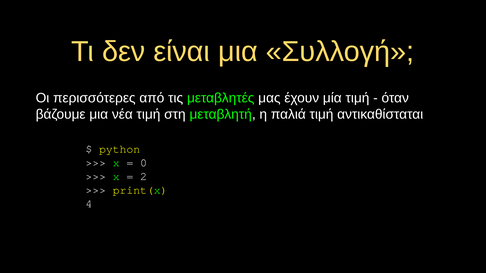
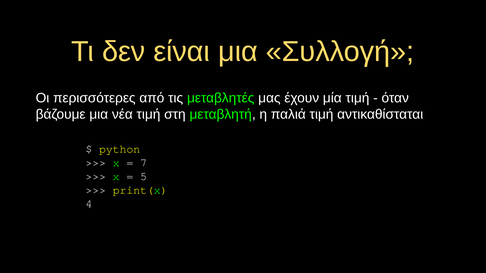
0: 0 -> 7
2: 2 -> 5
